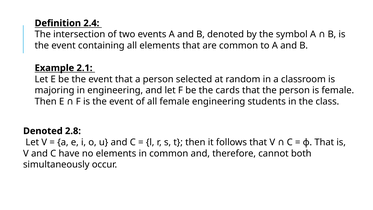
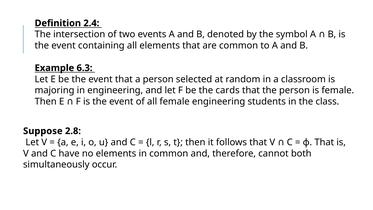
2.1: 2.1 -> 6.3
Denoted at (43, 131): Denoted -> Suppose
